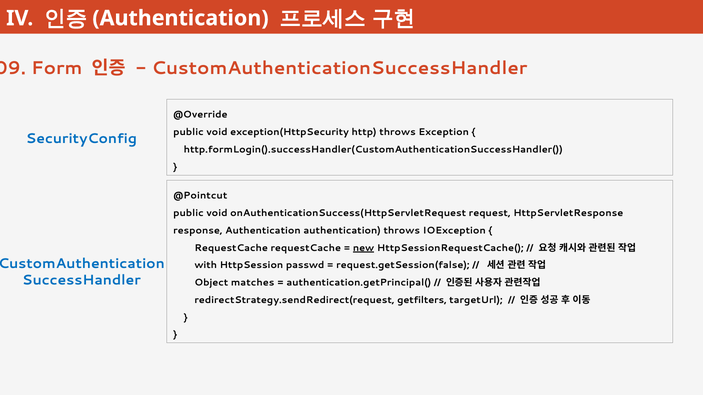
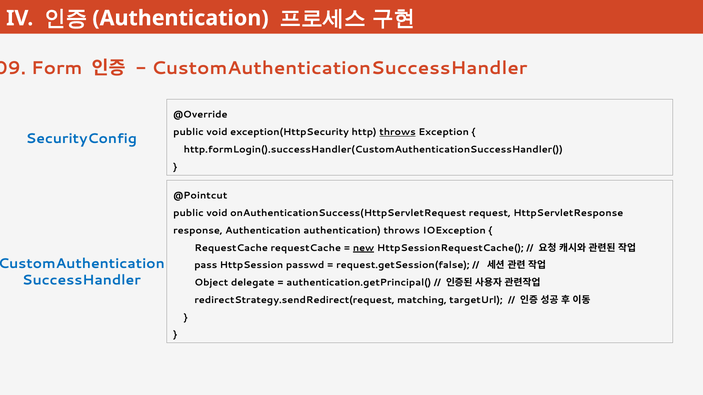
throws at (398, 132) underline: none -> present
with: with -> pass
matches: matches -> delegate
getfilters: getfilters -> matching
